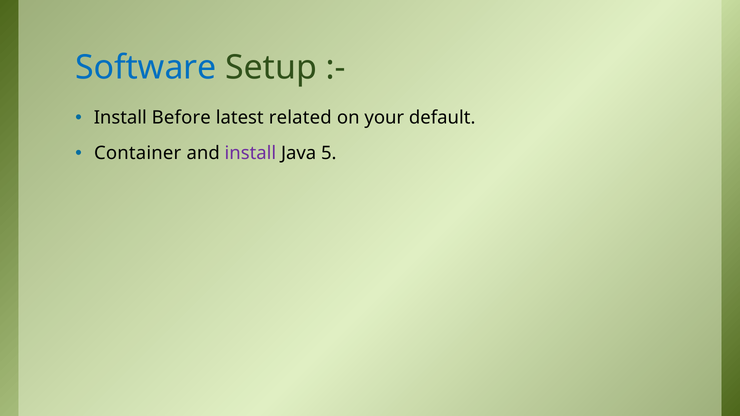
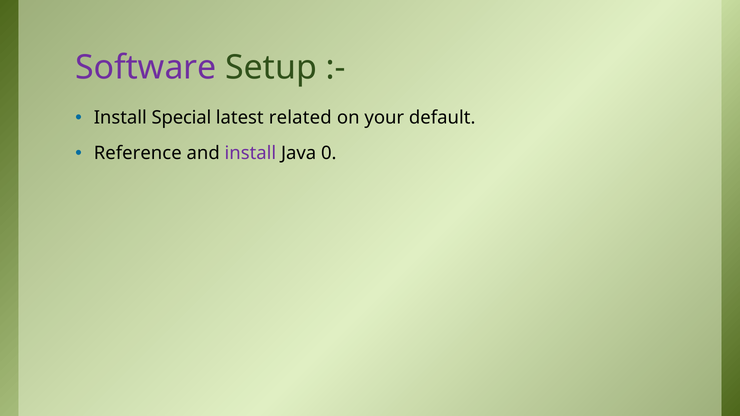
Software colour: blue -> purple
Before: Before -> Special
Container: Container -> Reference
5: 5 -> 0
